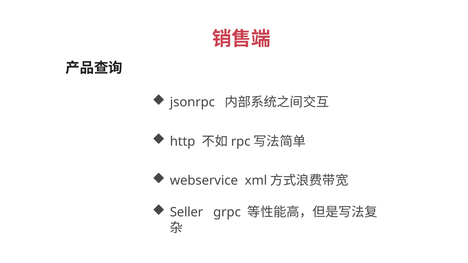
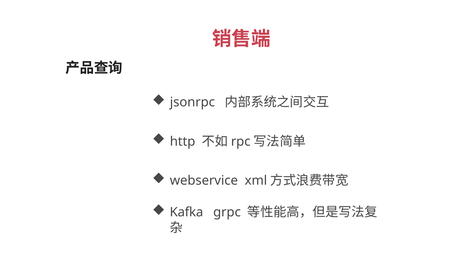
Seller: Seller -> Kafka
